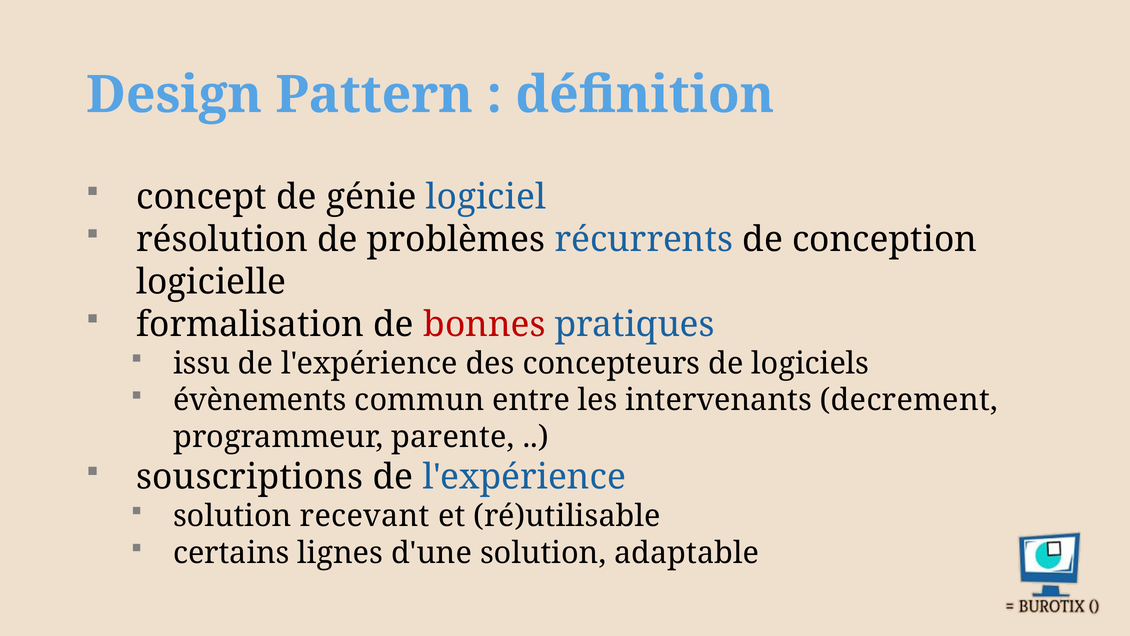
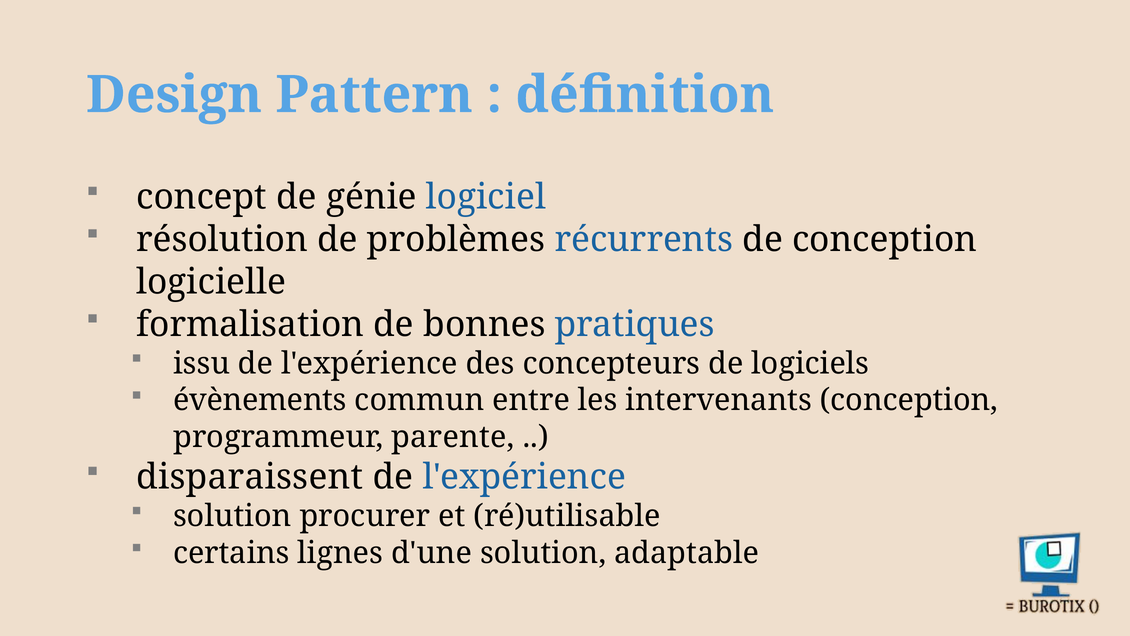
bonnes colour: red -> black
intervenants decrement: decrement -> conception
souscriptions: souscriptions -> disparaissent
recevant: recevant -> procurer
